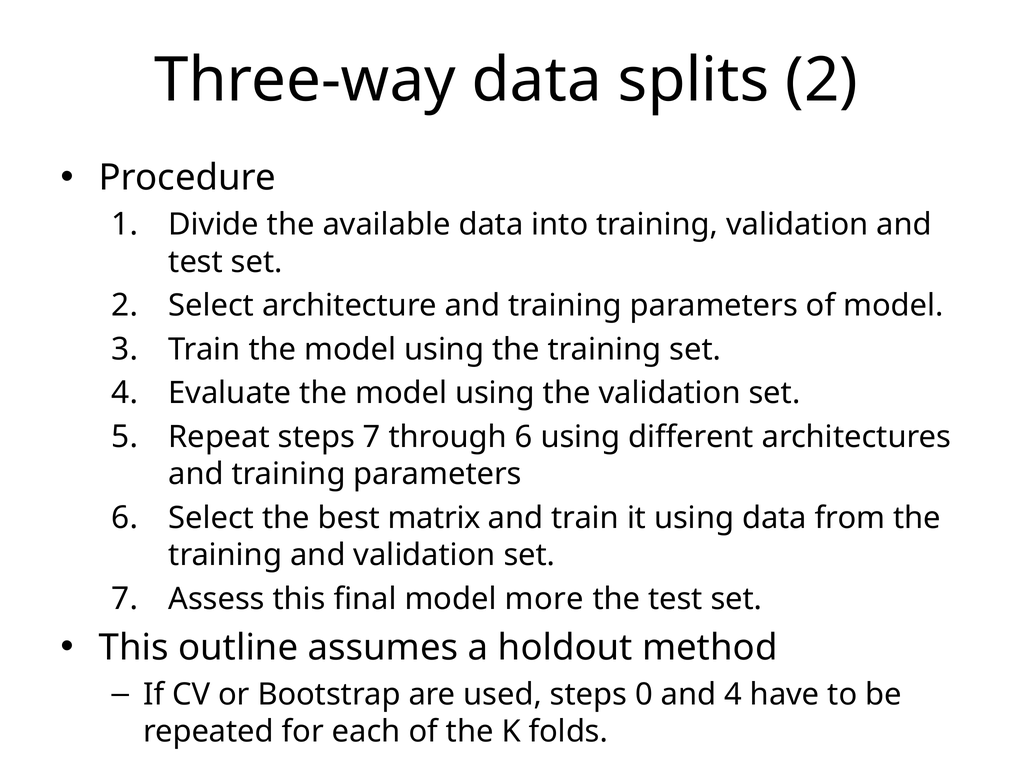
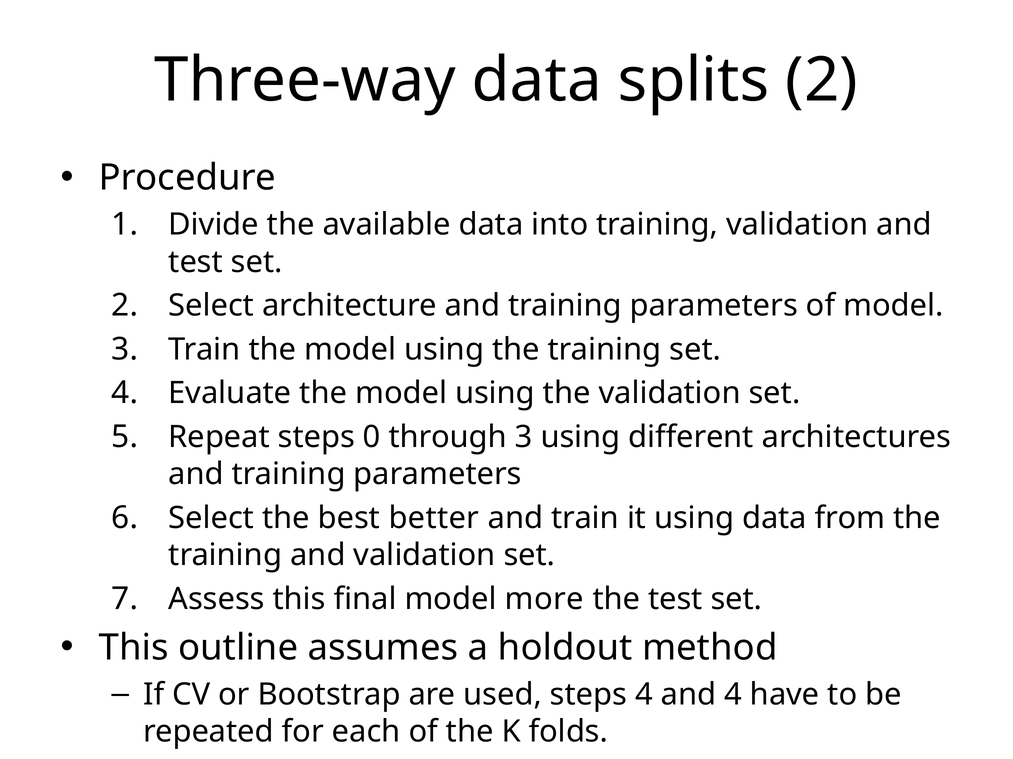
steps 7: 7 -> 0
through 6: 6 -> 3
matrix: matrix -> better
steps 0: 0 -> 4
